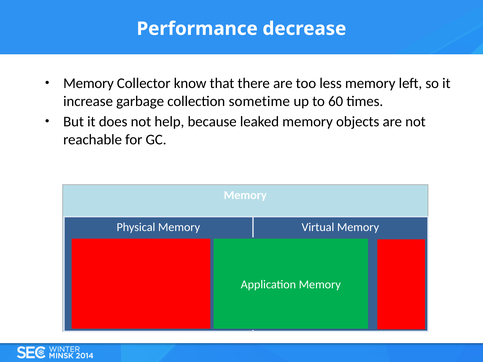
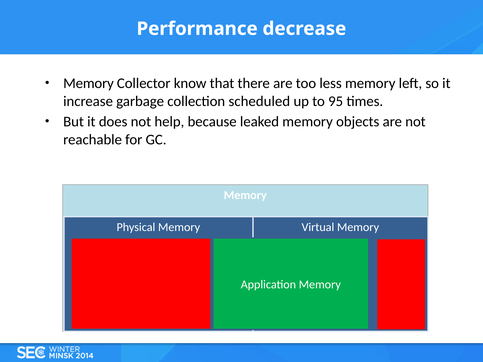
sometime: sometime -> scheduled
60: 60 -> 95
